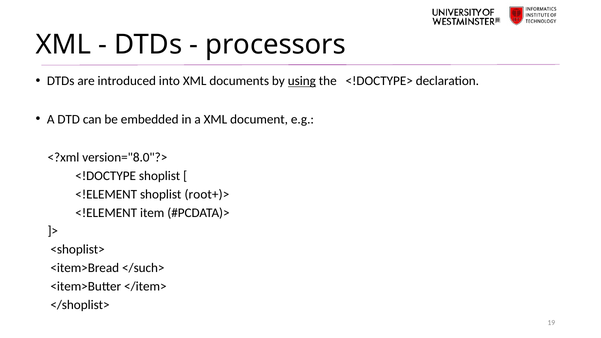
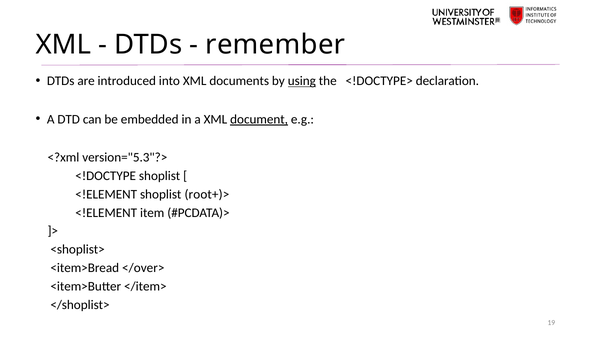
processors: processors -> remember
document underline: none -> present
version="8.0"?>: version="8.0"?> -> version="5.3"?>
</such>: </such> -> </over>
